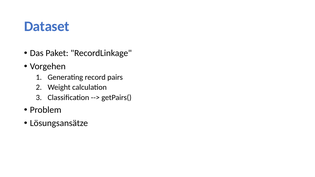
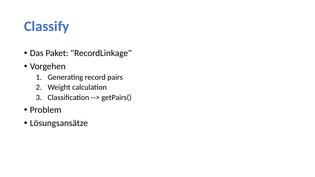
Dataset: Dataset -> Classify
